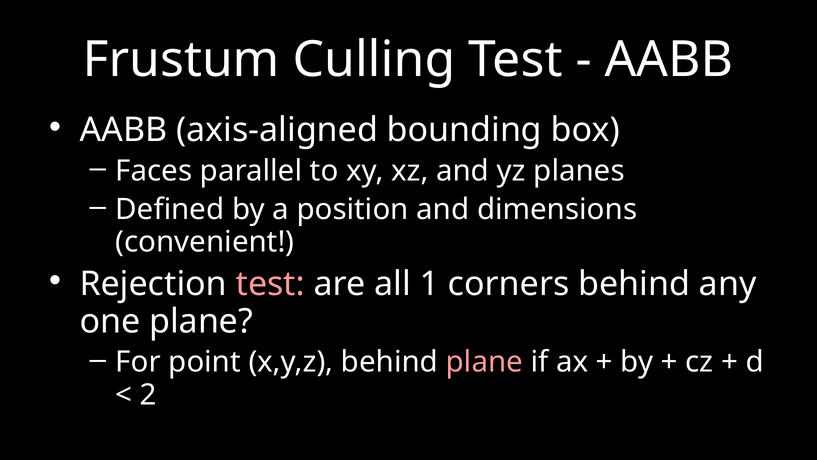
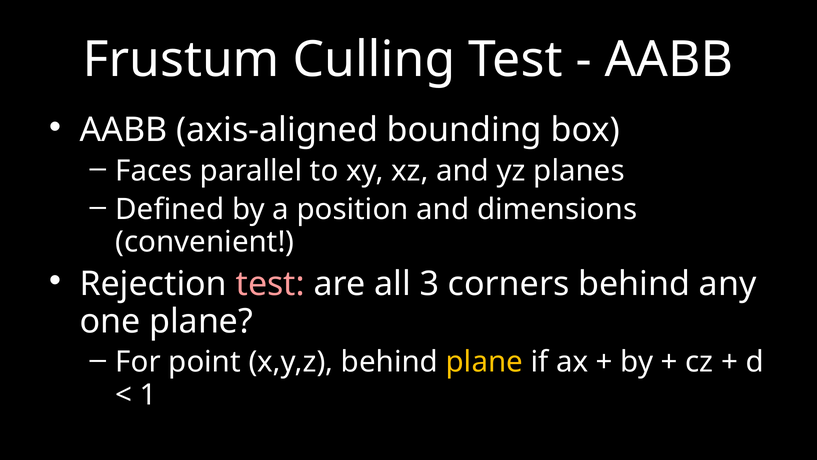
1: 1 -> 3
plane at (484, 362) colour: pink -> yellow
2: 2 -> 1
